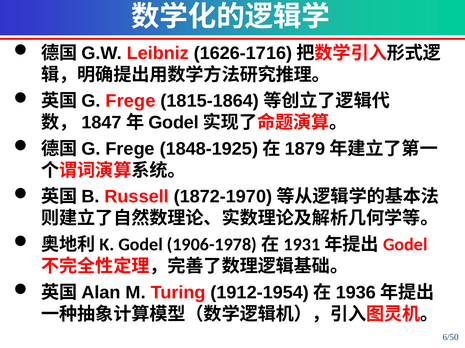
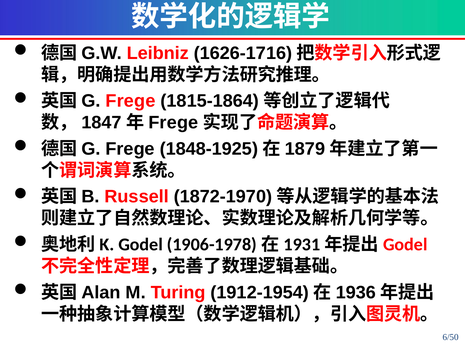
Godel at (174, 123): Godel -> Frege
